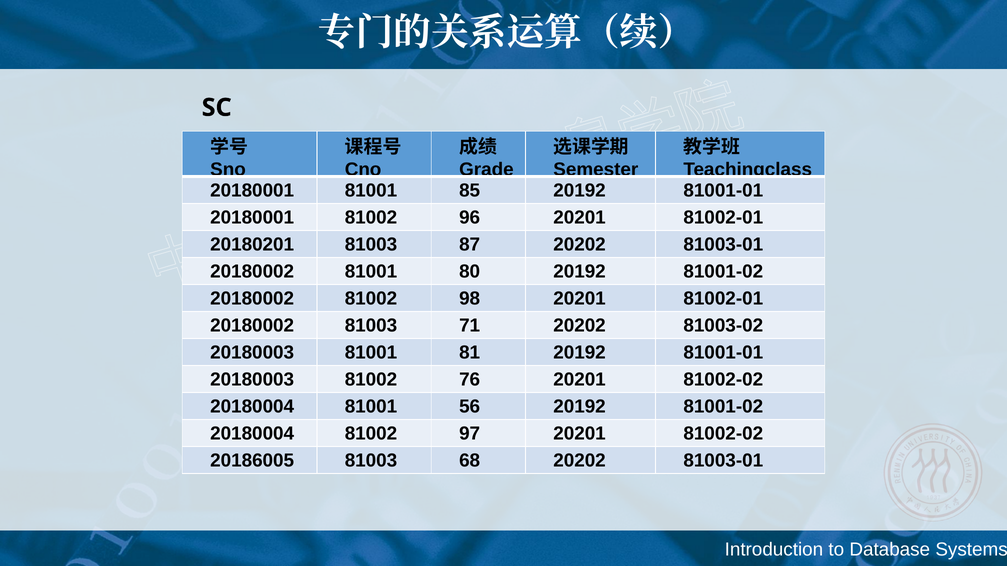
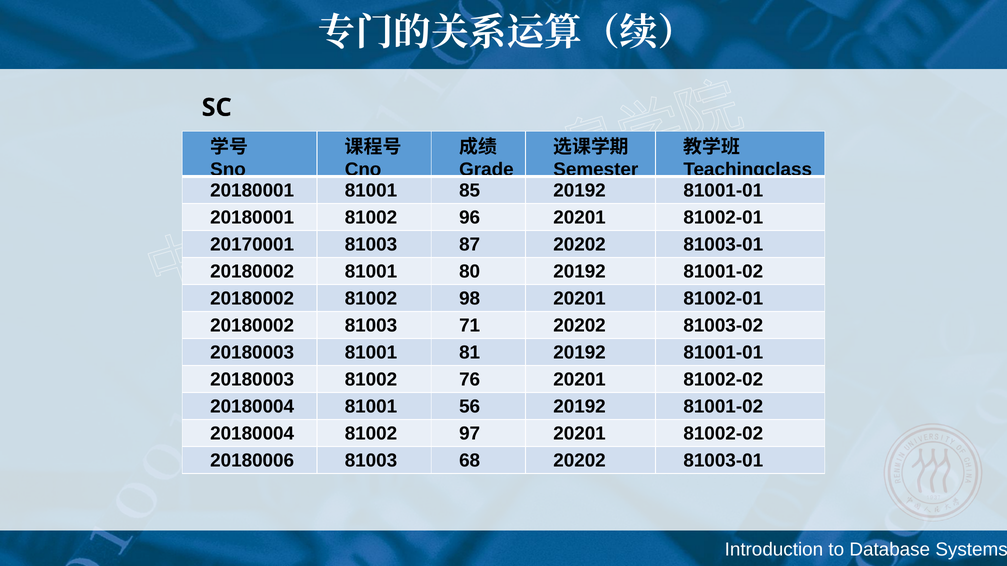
20180201: 20180201 -> 20170001
20186005: 20186005 -> 20180006
